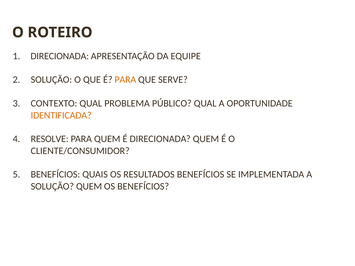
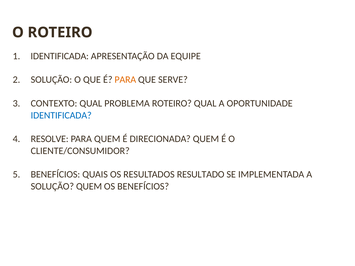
DIRECIONADA at (60, 56): DIRECIONADA -> IDENTIFICADA
PROBLEMA PÚBLICO: PÚBLICO -> ROTEIRO
IDENTIFICADA at (61, 115) colour: orange -> blue
RESULTADOS BENEFÍCIOS: BENEFÍCIOS -> RESULTADO
